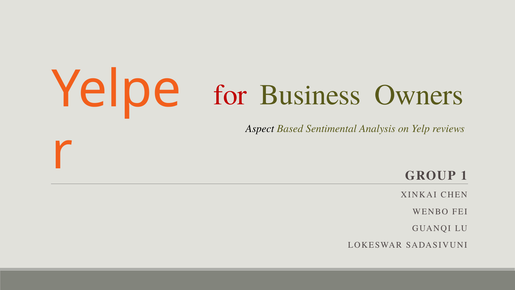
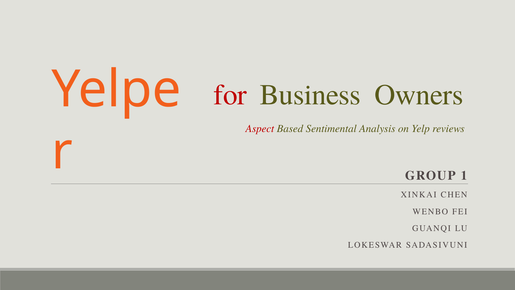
Aspect colour: black -> red
